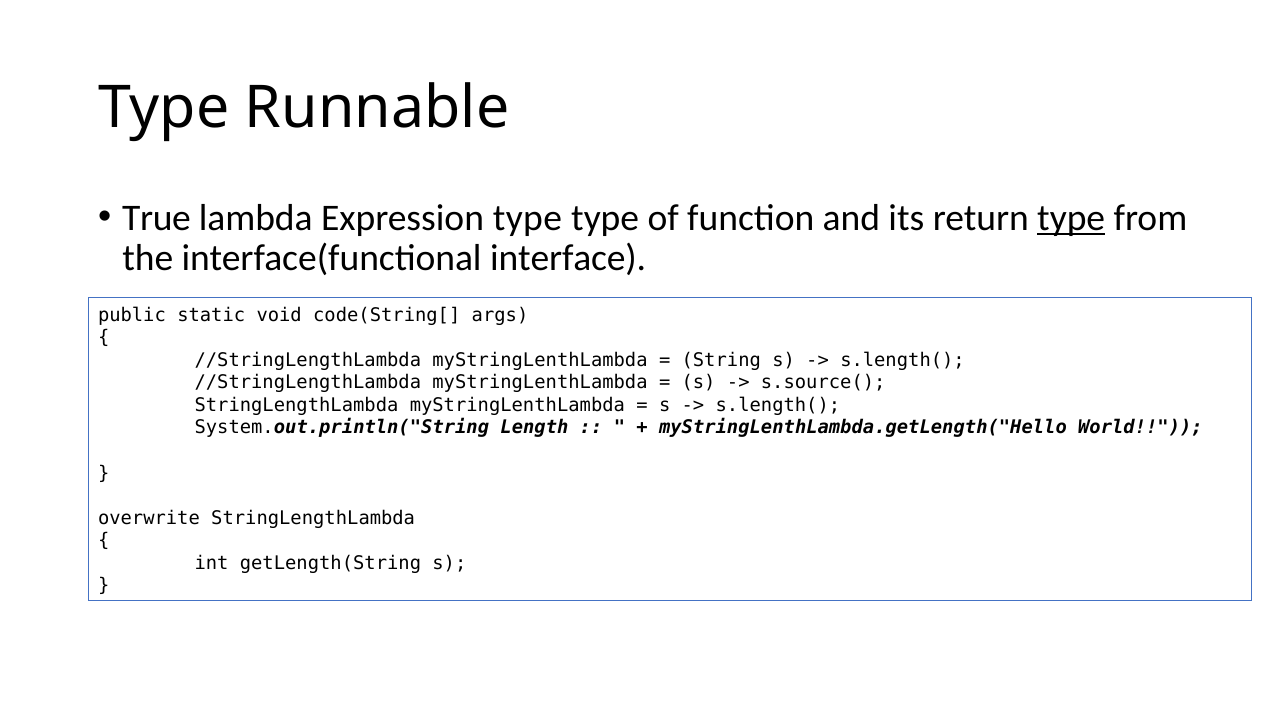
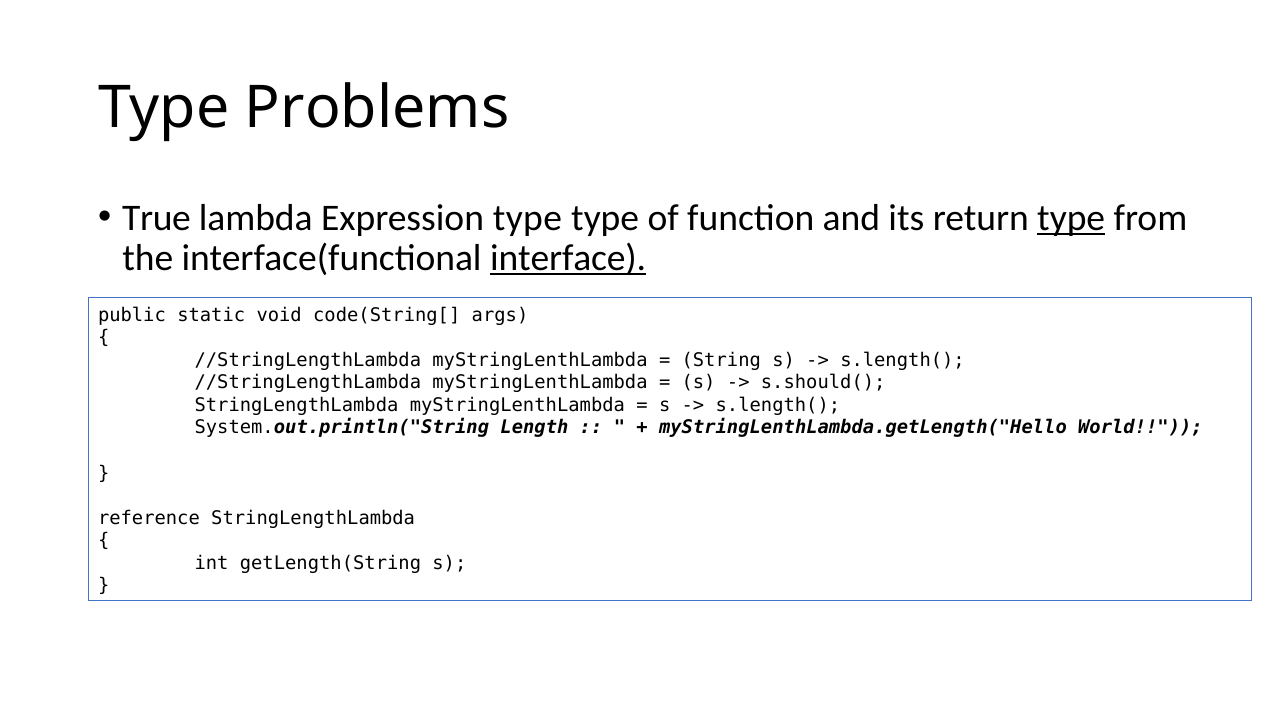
Runnable: Runnable -> Problems
interface underline: none -> present
s.source(: s.source( -> s.should(
overwrite: overwrite -> reference
